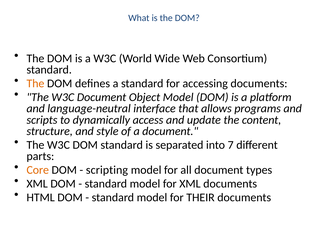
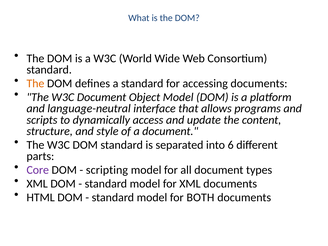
7: 7 -> 6
Core colour: orange -> purple
THEIR: THEIR -> BOTH
